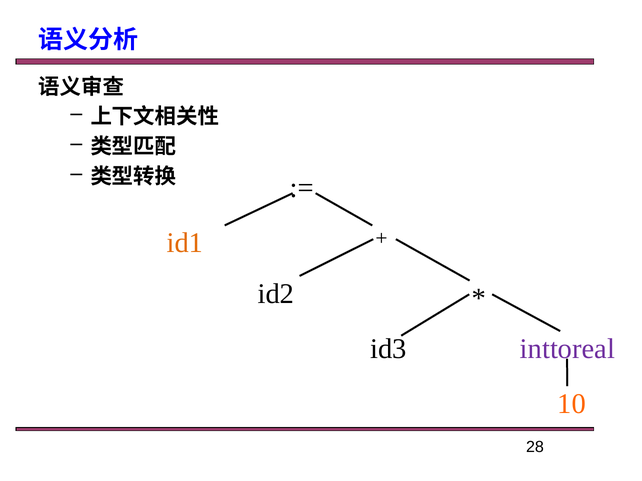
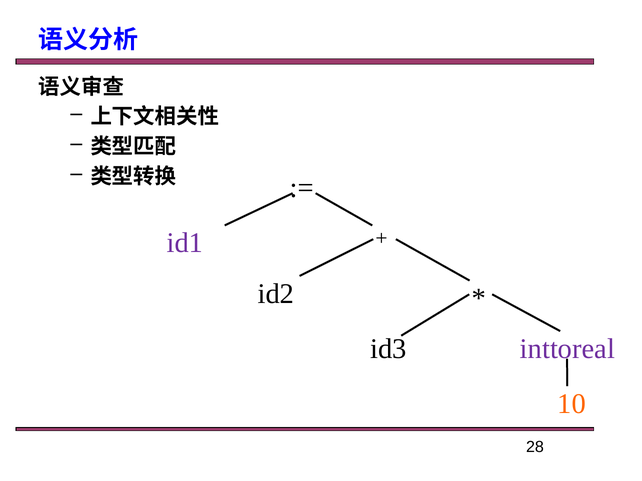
id1 colour: orange -> purple
